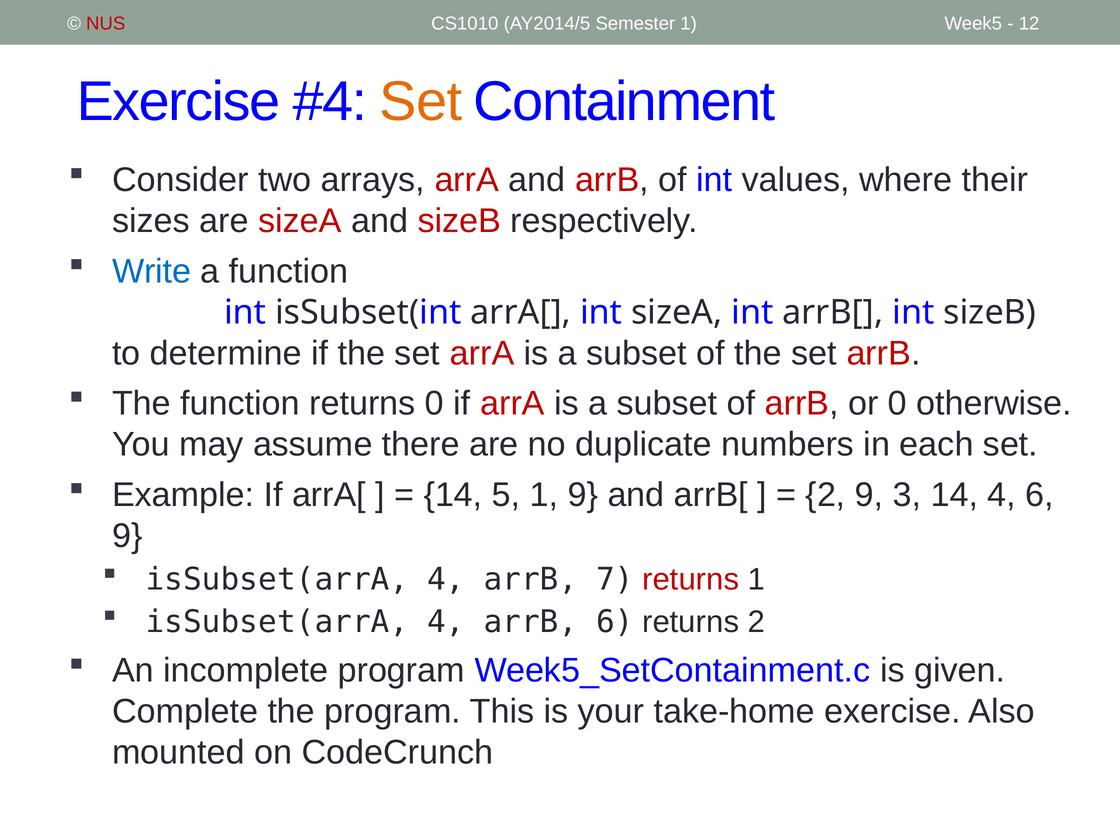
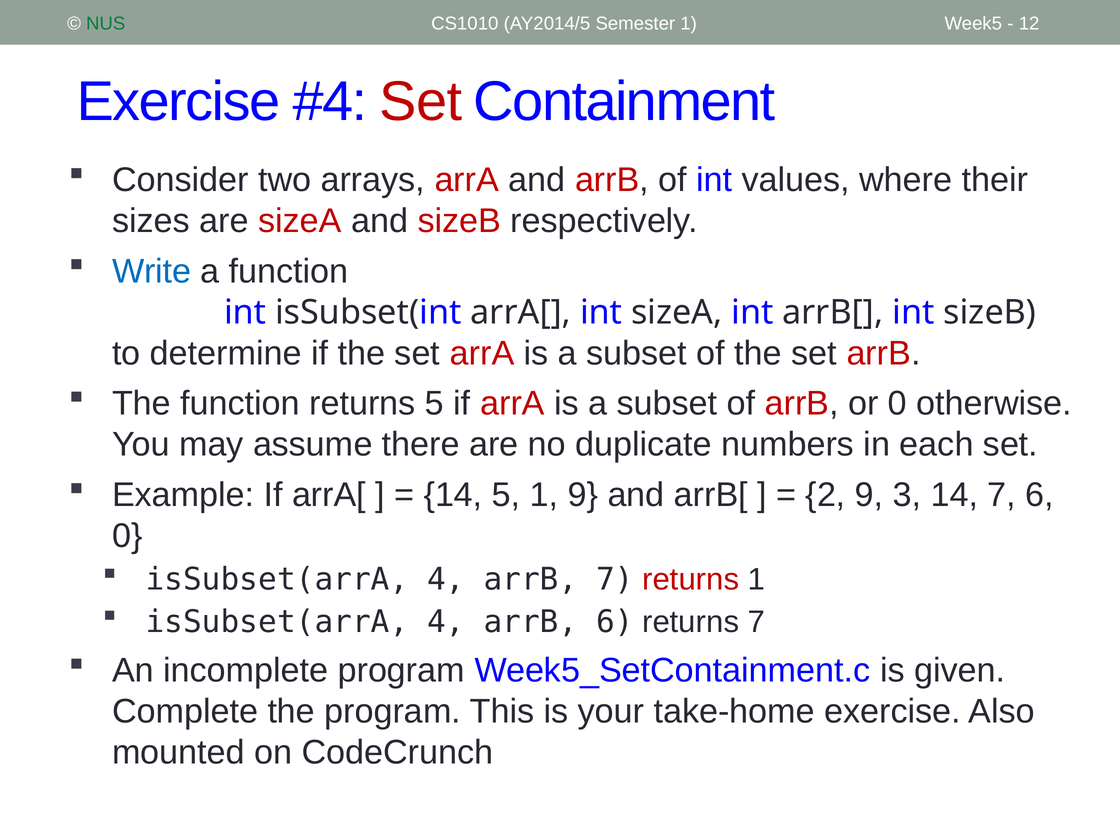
NUS colour: red -> green
Set at (421, 102) colour: orange -> red
returns 0: 0 -> 5
14 4: 4 -> 7
9 at (127, 536): 9 -> 0
returns 2: 2 -> 7
